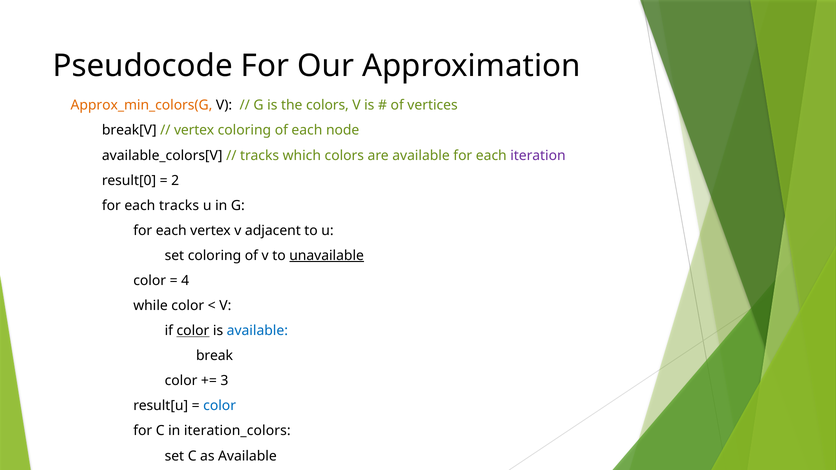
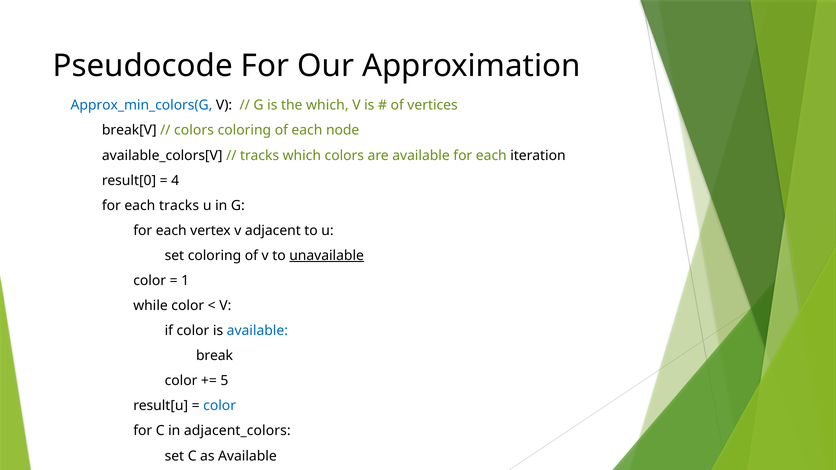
Approx_min_colors(G colour: orange -> blue
the colors: colors -> which
vertex at (194, 130): vertex -> colors
iteration colour: purple -> black
2: 2 -> 4
4: 4 -> 1
color at (193, 331) underline: present -> none
3: 3 -> 5
iteration_colors: iteration_colors -> adjacent_colors
